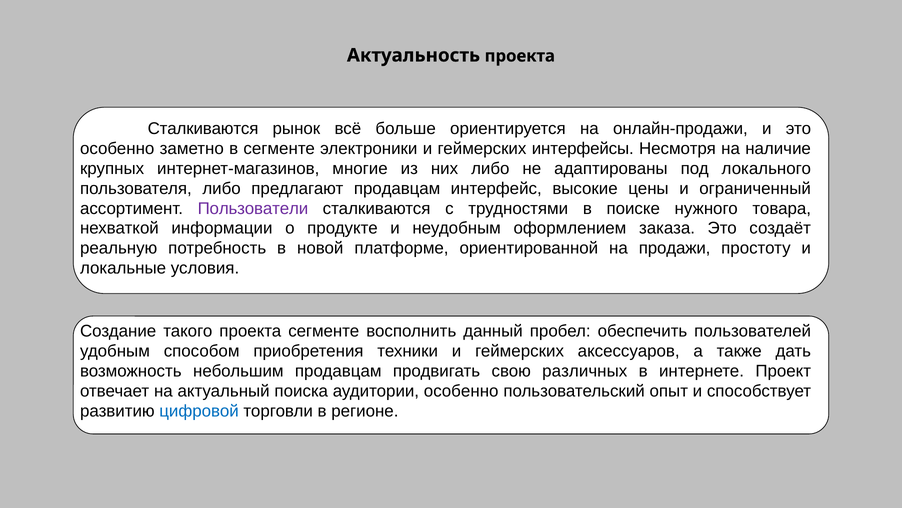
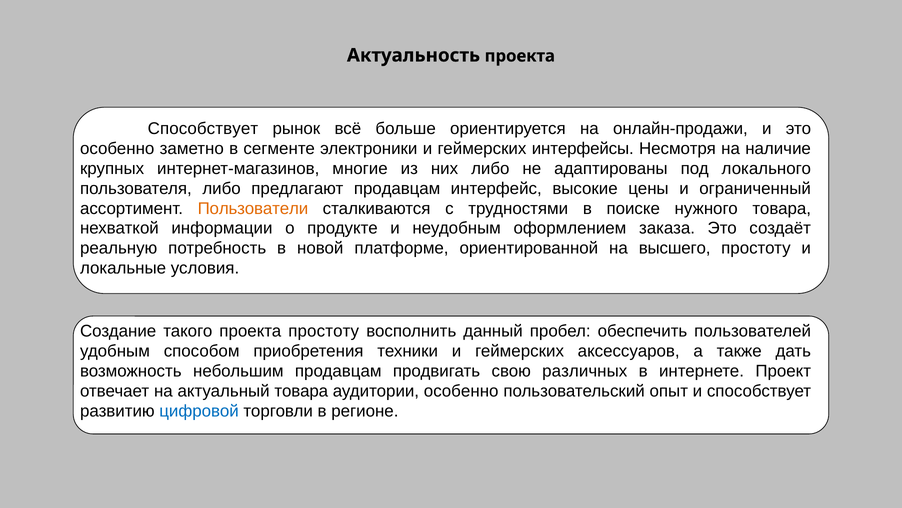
Сталкиваются at (203, 129): Сталкиваются -> Способствует
Пользователи colour: purple -> orange
продажи: продажи -> высшего
проекта сегменте: сегменте -> простоту
актуальный поиска: поиска -> товара
